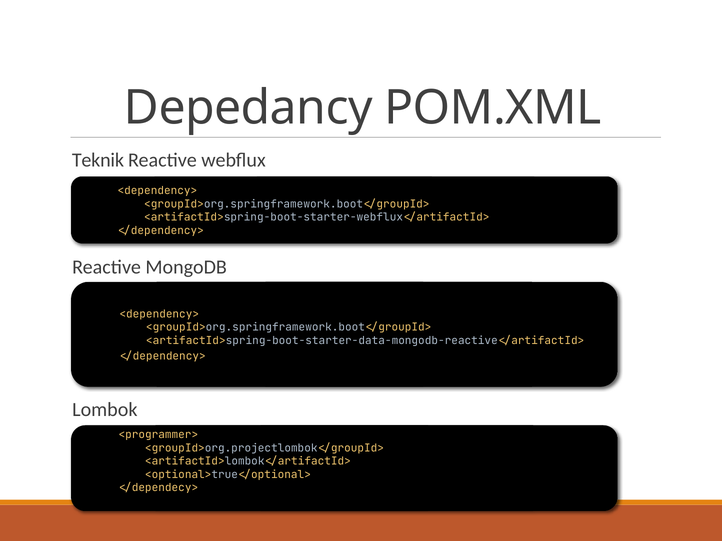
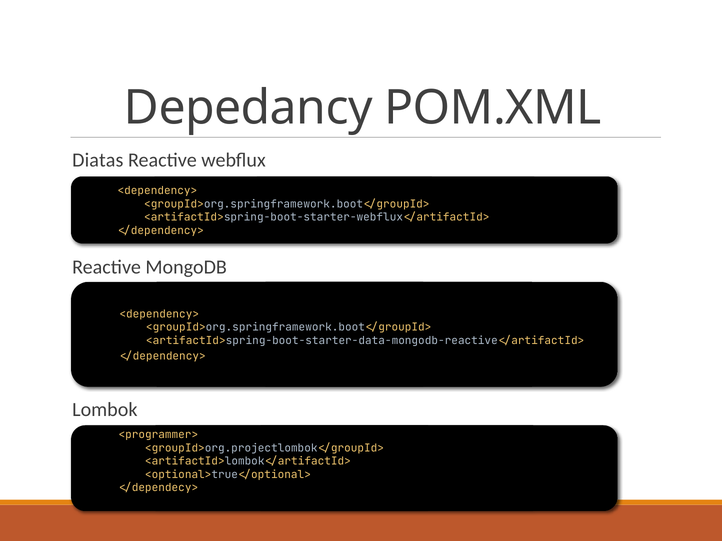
Teknik: Teknik -> Diatas
